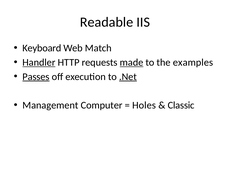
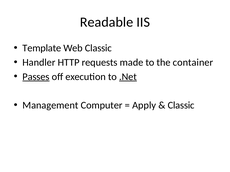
Keyboard: Keyboard -> Template
Web Match: Match -> Classic
Handler underline: present -> none
made underline: present -> none
examples: examples -> container
Holes: Holes -> Apply
